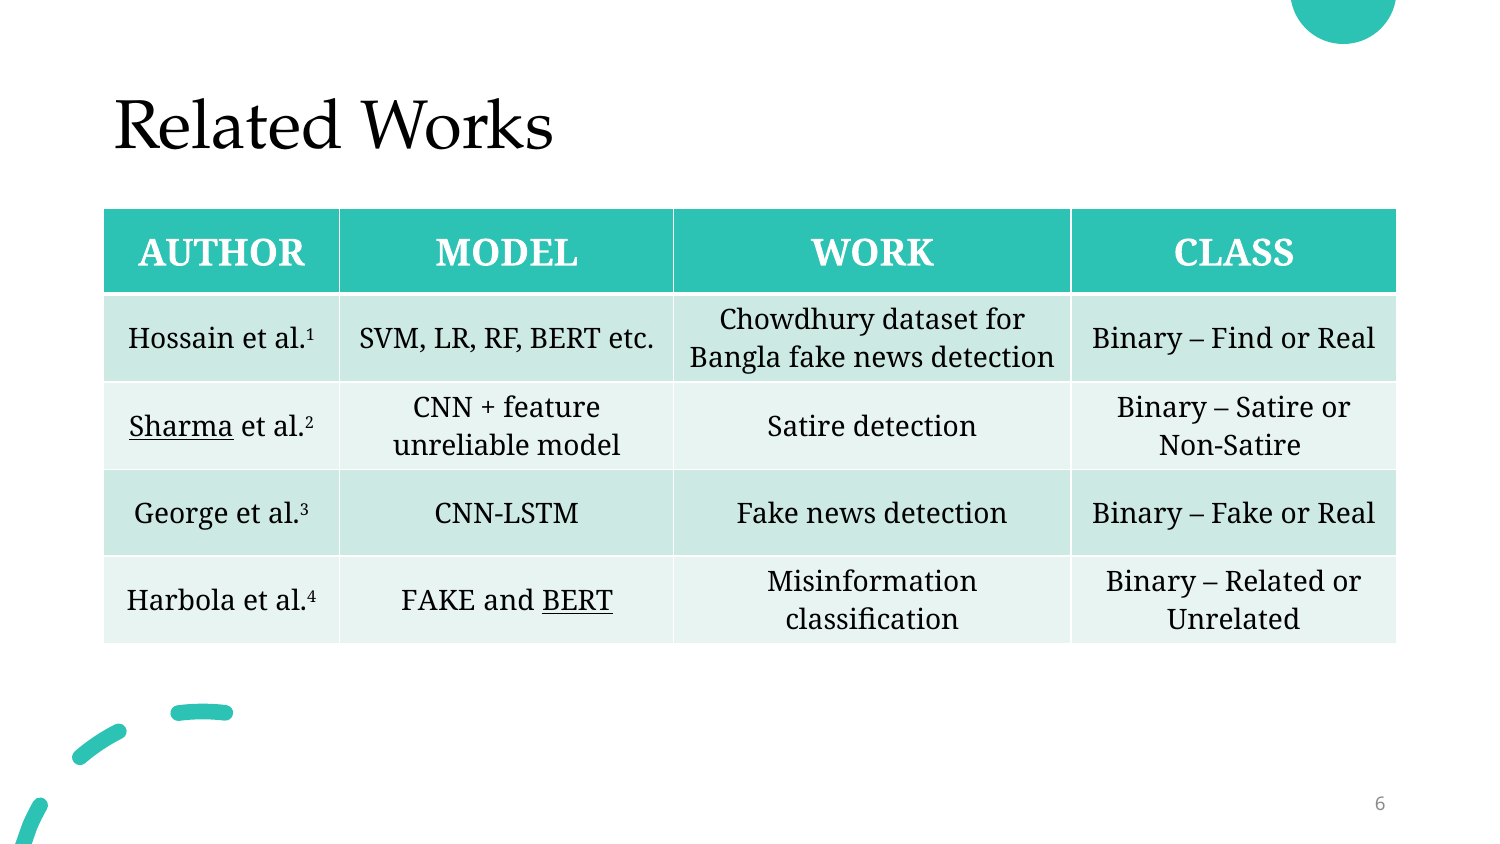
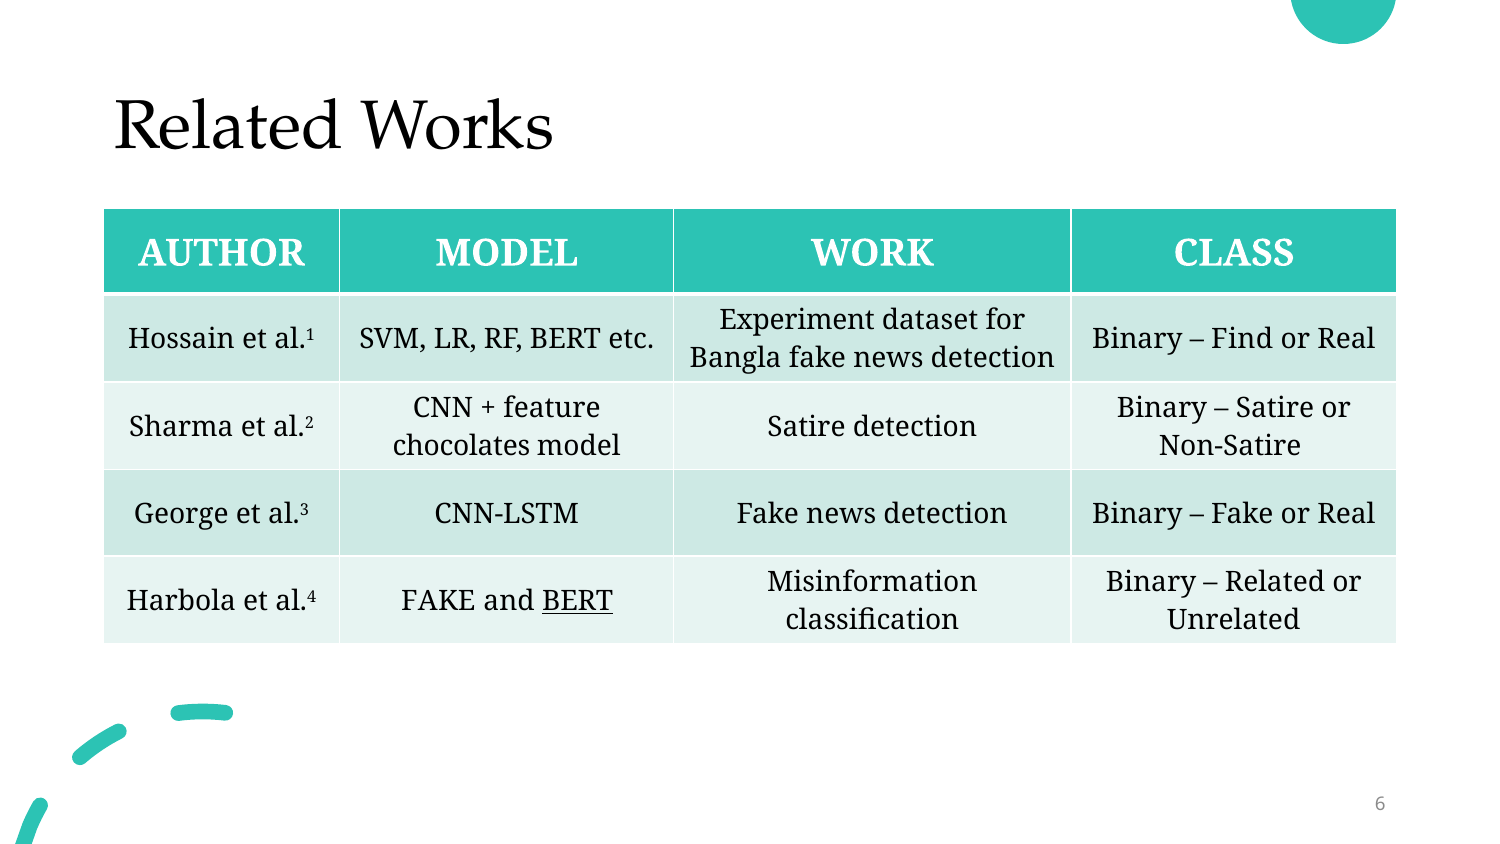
Chowdhury: Chowdhury -> Experiment
Sharma underline: present -> none
unreliable: unreliable -> chocolates
